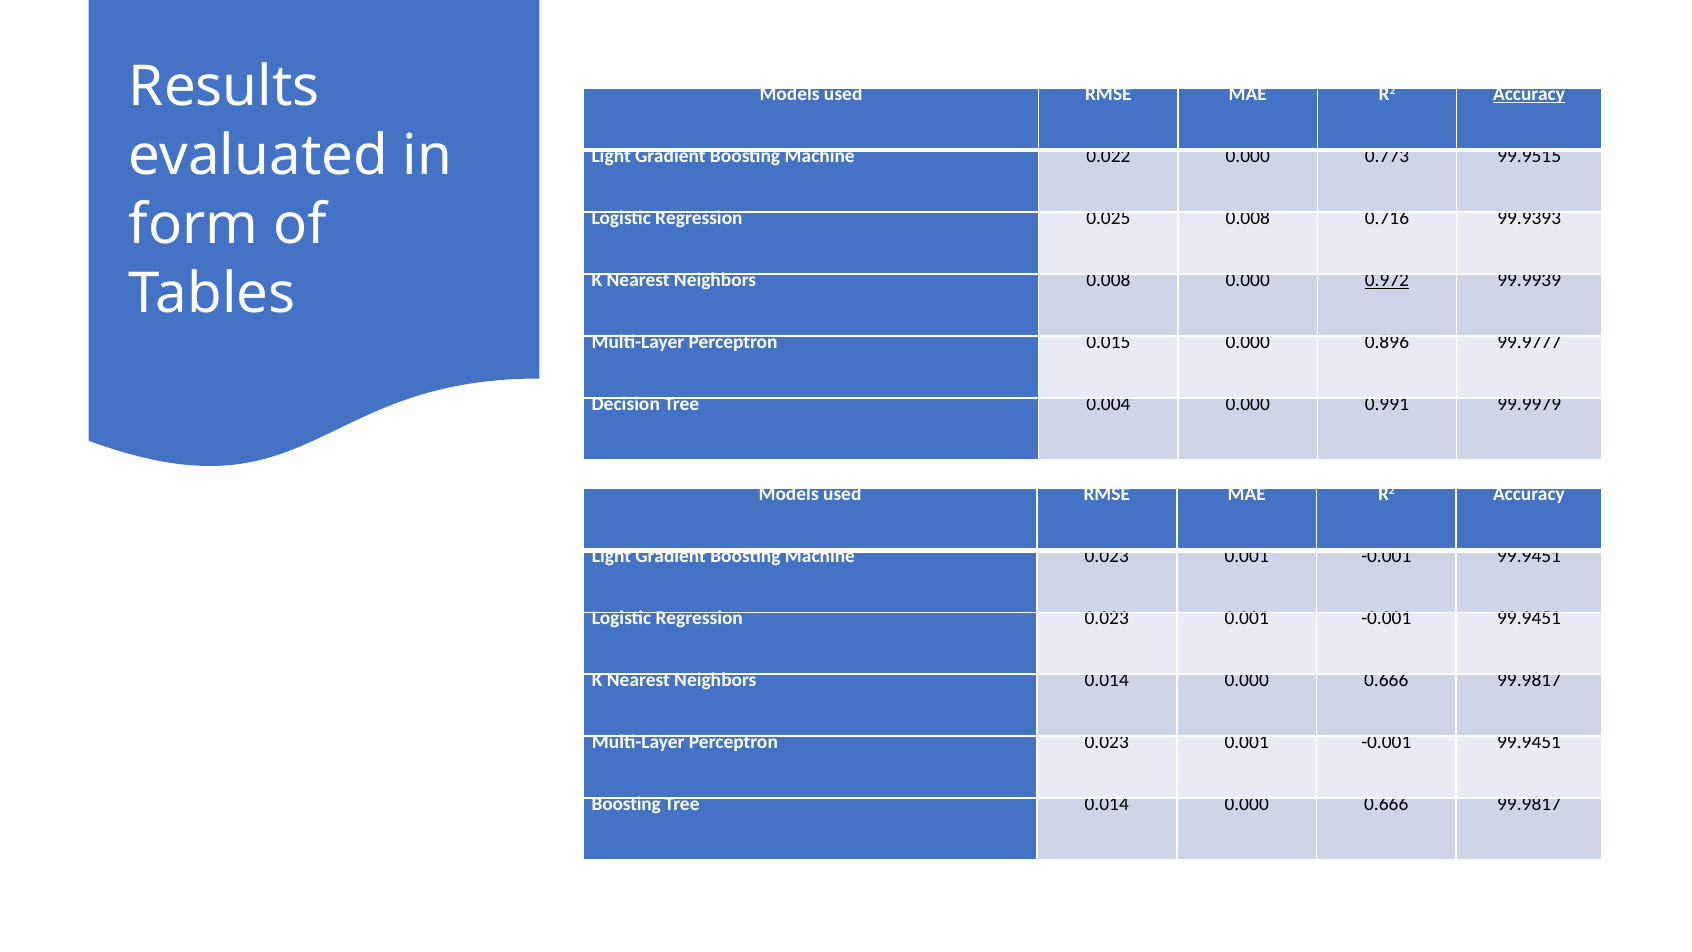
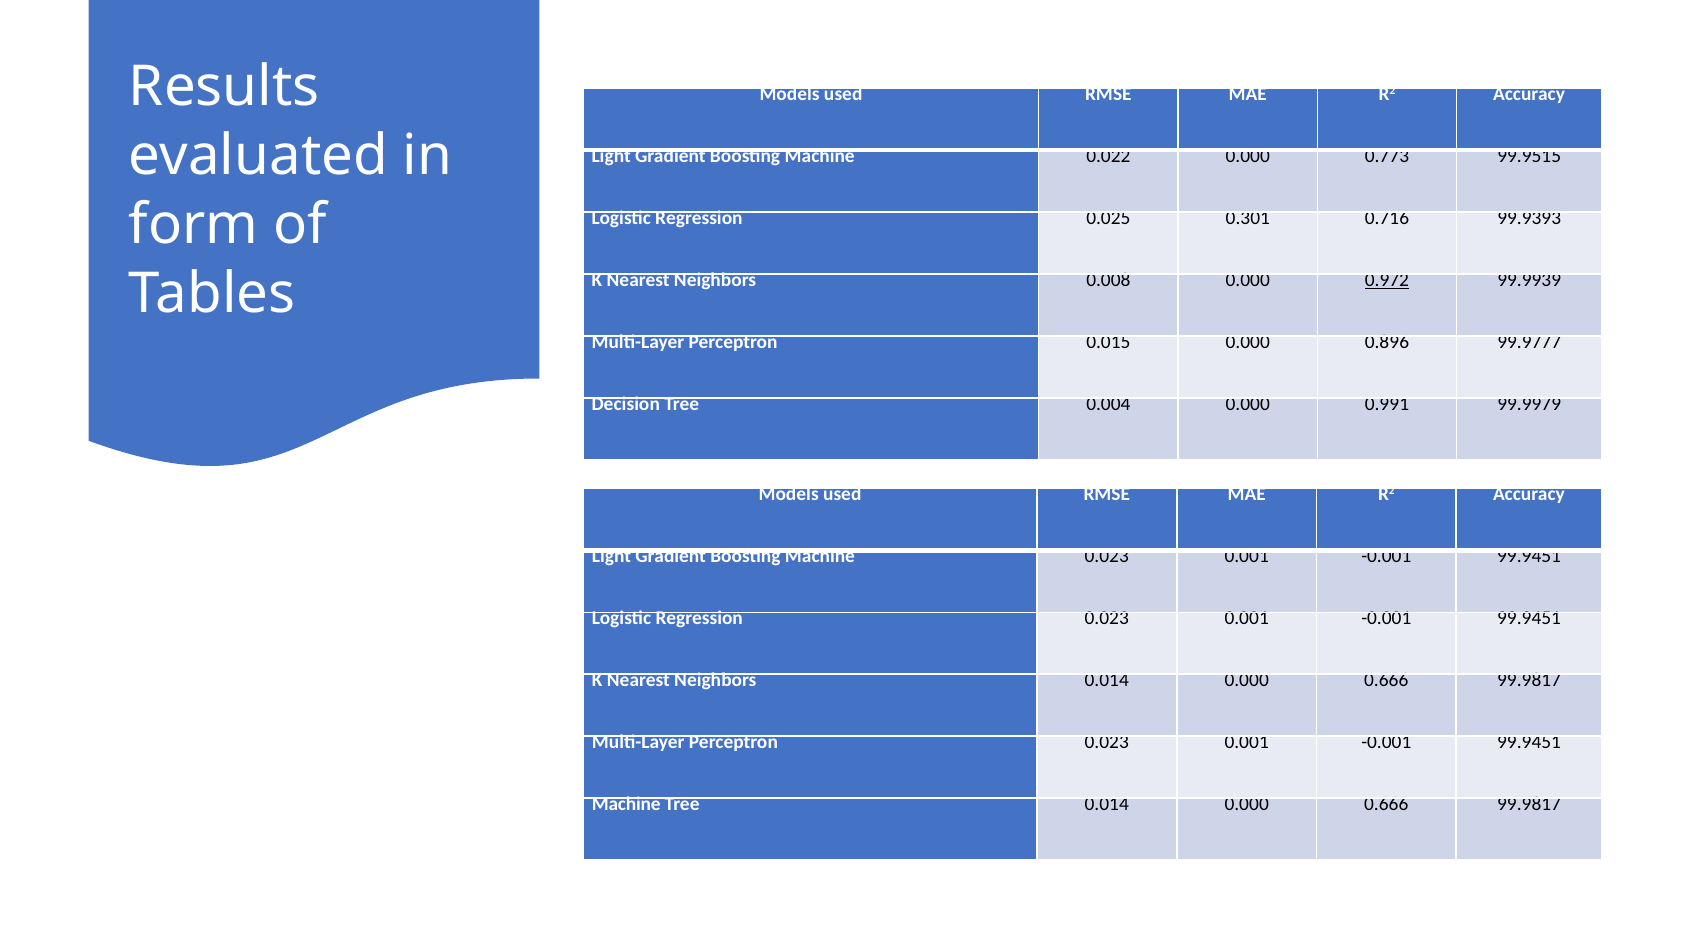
Accuracy at (1529, 94) underline: present -> none
0.025 0.008: 0.008 -> 0.301
Boosting at (626, 804): Boosting -> Machine
